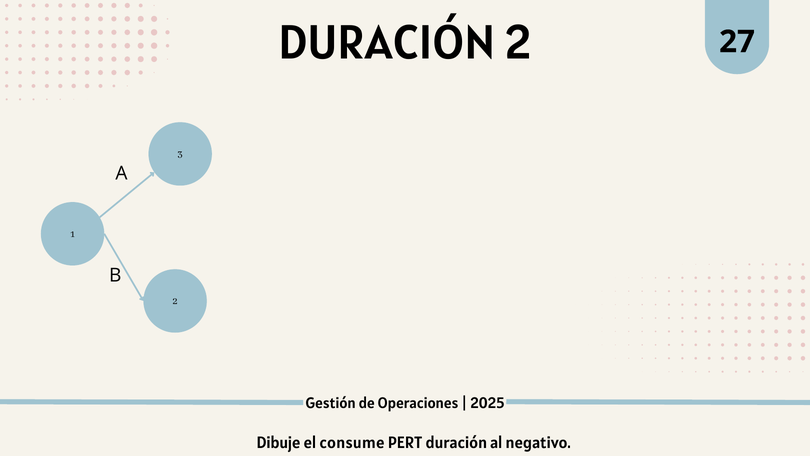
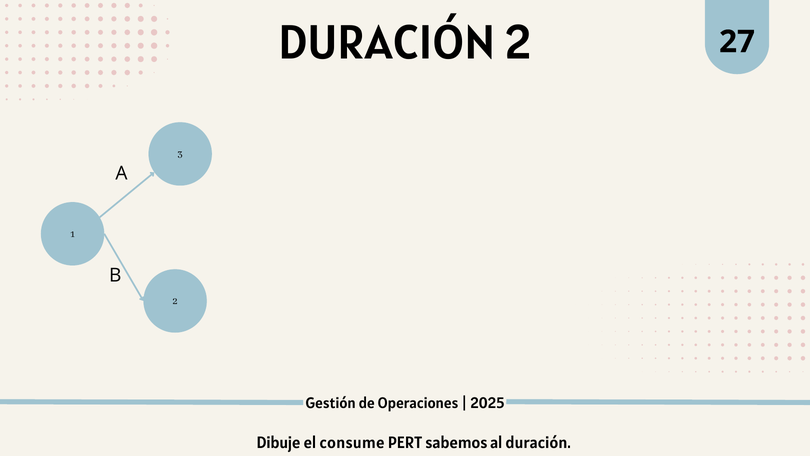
PERT duración: duración -> sabemos
al negativo: negativo -> duración
